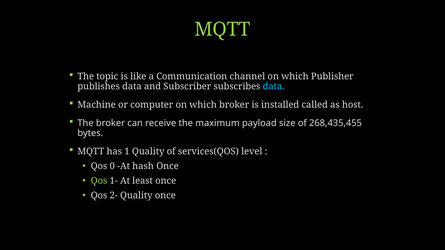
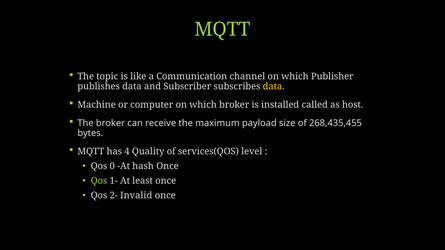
data at (274, 87) colour: light blue -> yellow
1: 1 -> 4
2- Quality: Quality -> Invalid
